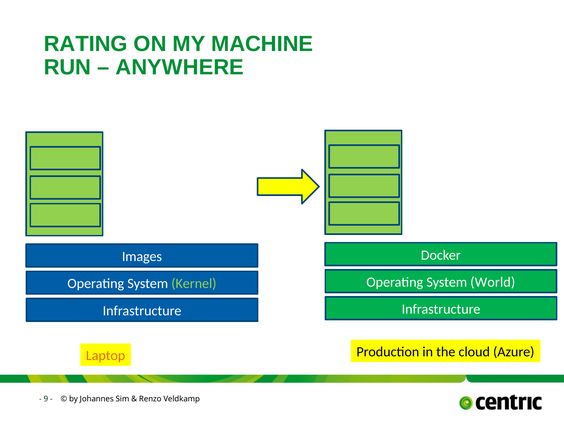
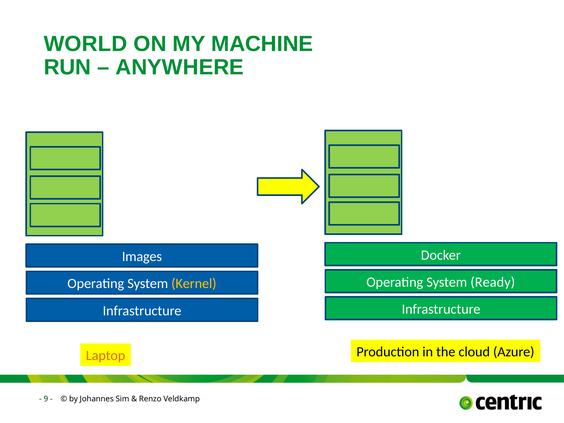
RATING: RATING -> WORLD
World: World -> Ready
Kernel colour: light green -> yellow
